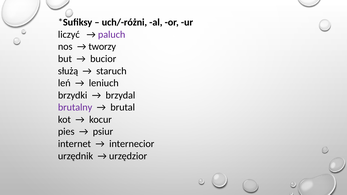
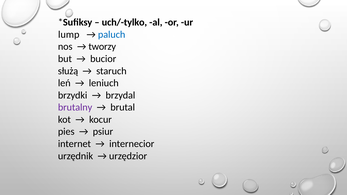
uch/-różni: uch/-różni -> uch/-tylko
liczyć: liczyć -> lump
paluch colour: purple -> blue
